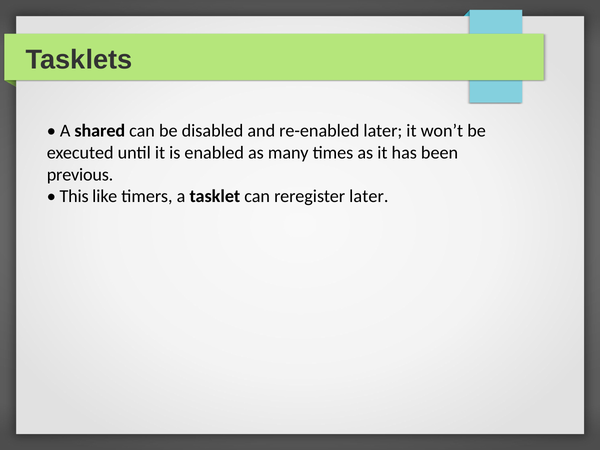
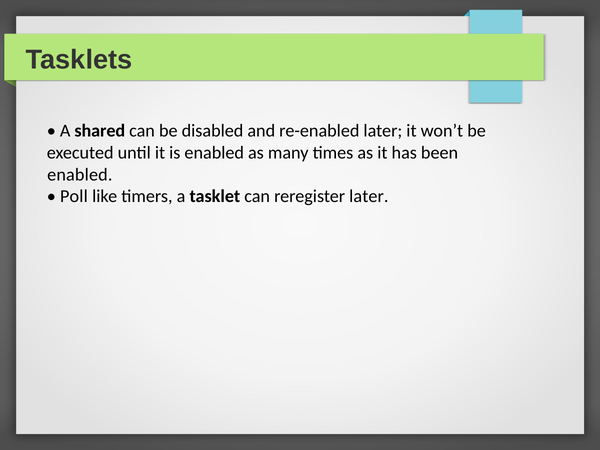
previous at (80, 174): previous -> enabled
This: This -> Poll
